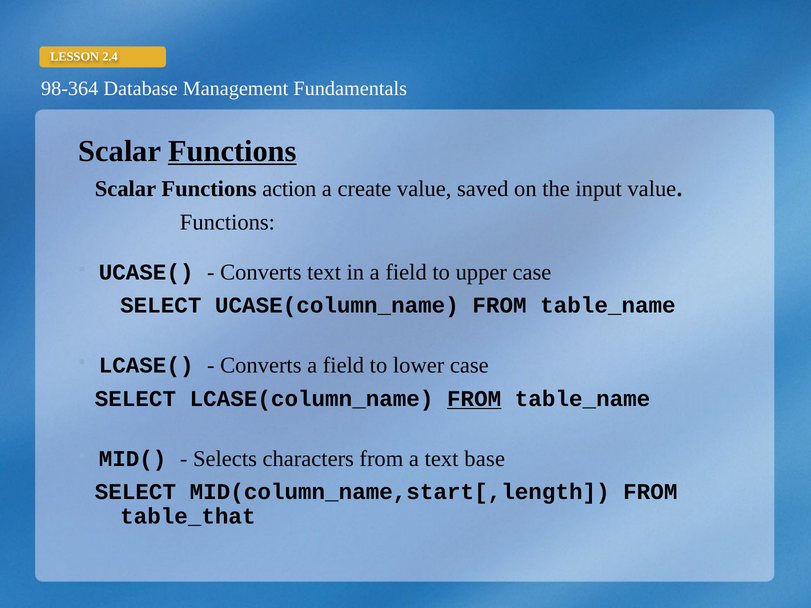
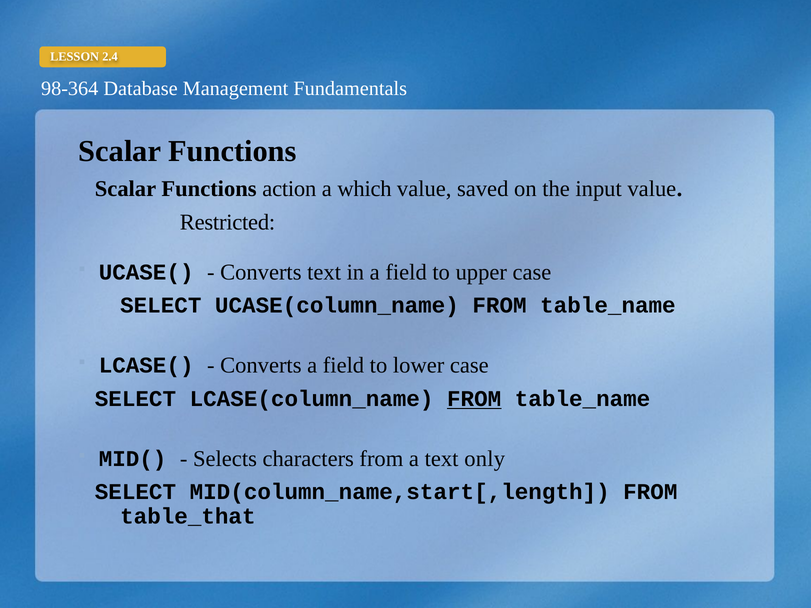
Functions at (232, 151) underline: present -> none
create: create -> which
Functions at (227, 222): Functions -> Restricted
base: base -> only
